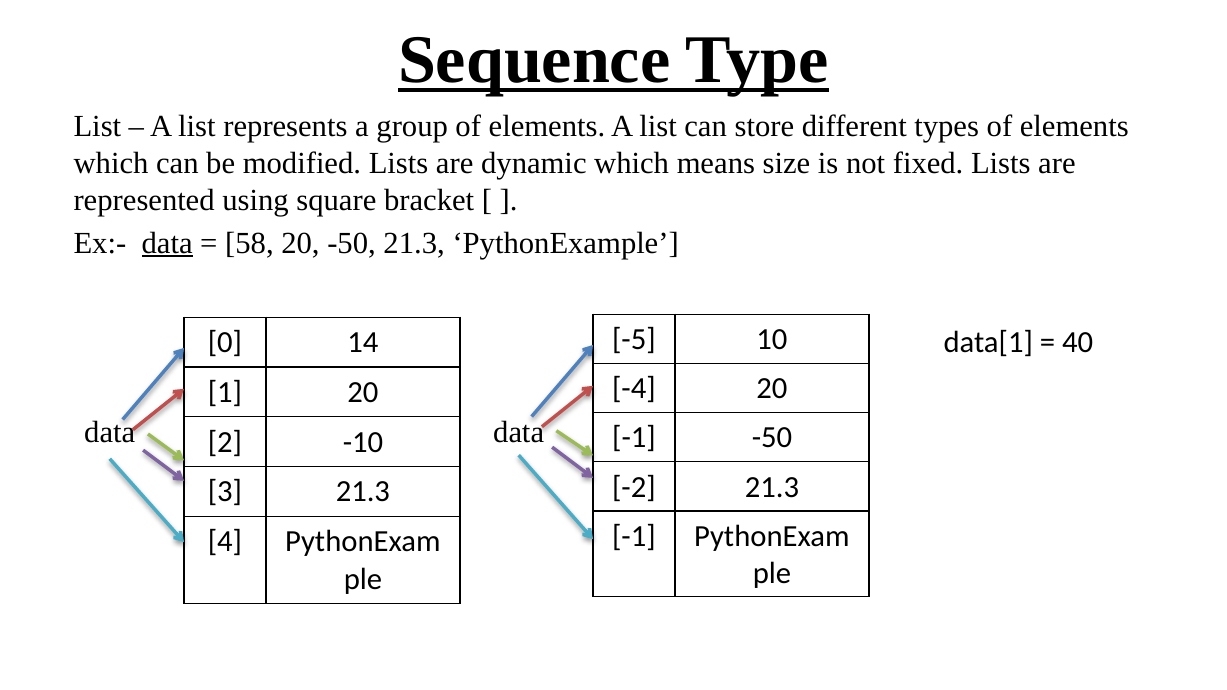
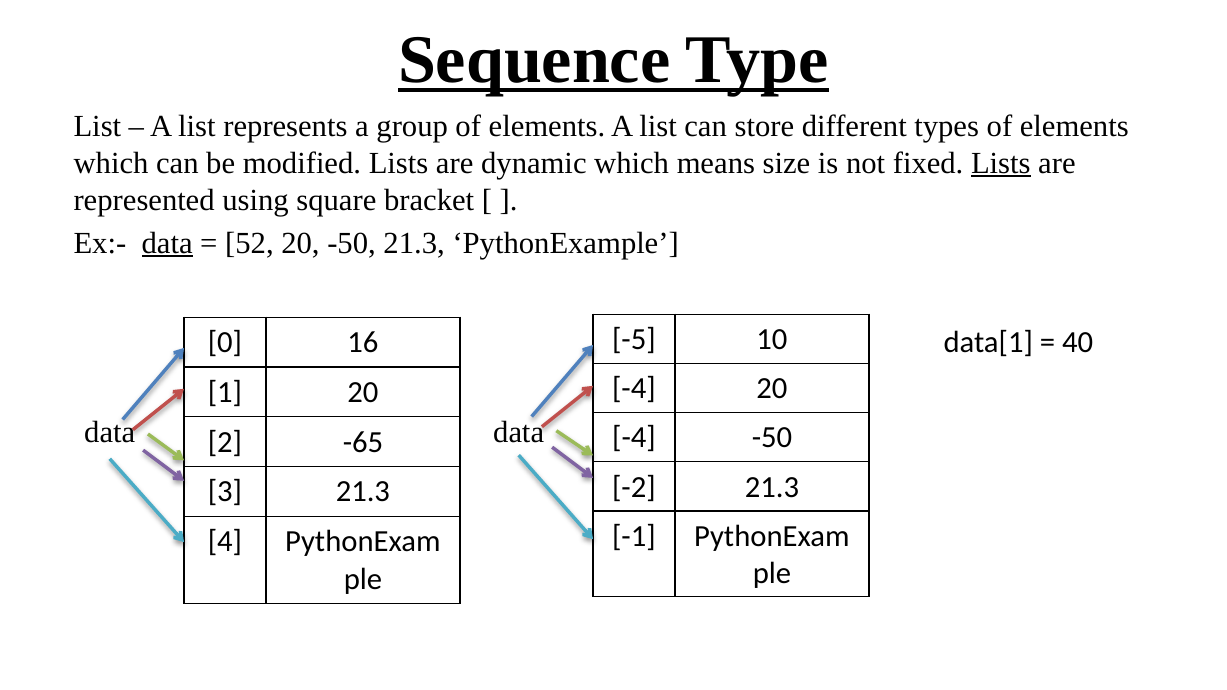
Lists at (1001, 163) underline: none -> present
58: 58 -> 52
14: 14 -> 16
-1 at (634, 438): -1 -> -4
-10: -10 -> -65
